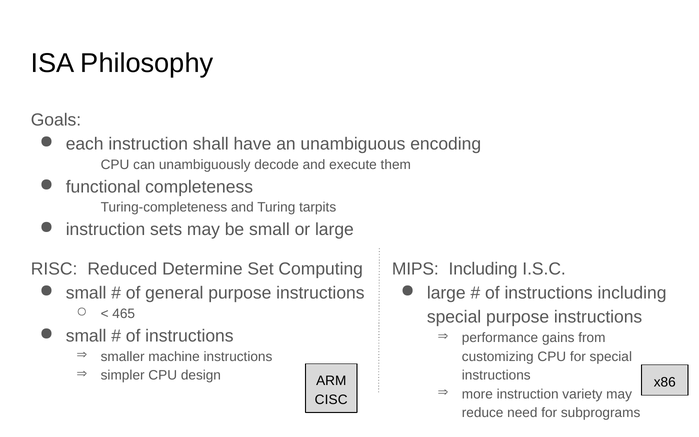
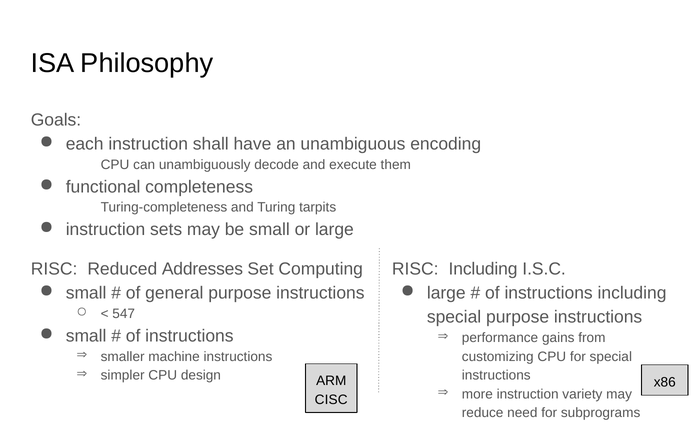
Determine: Determine -> Addresses
MIPS at (415, 269): MIPS -> RISC
465: 465 -> 547
